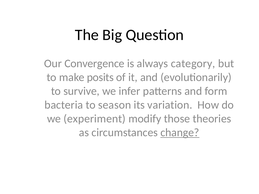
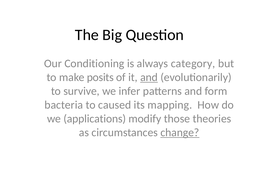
Convergence: Convergence -> Conditioning
and at (149, 77) underline: none -> present
season: season -> caused
variation: variation -> mapping
experiment: experiment -> applications
